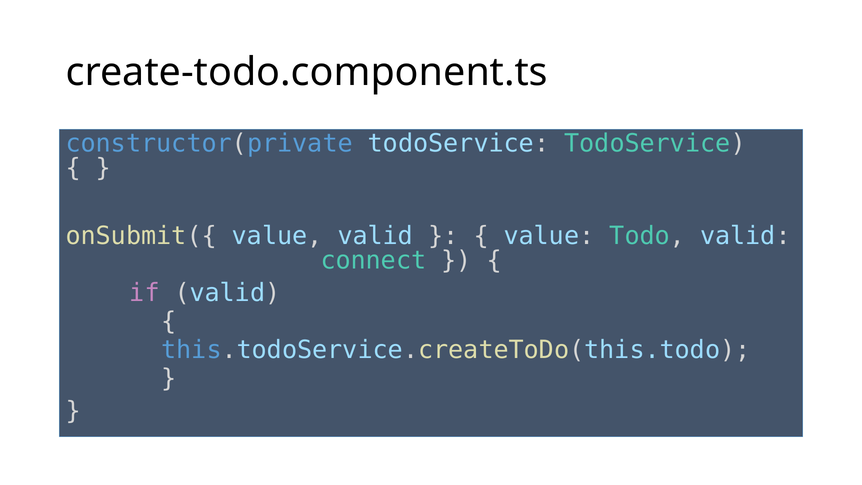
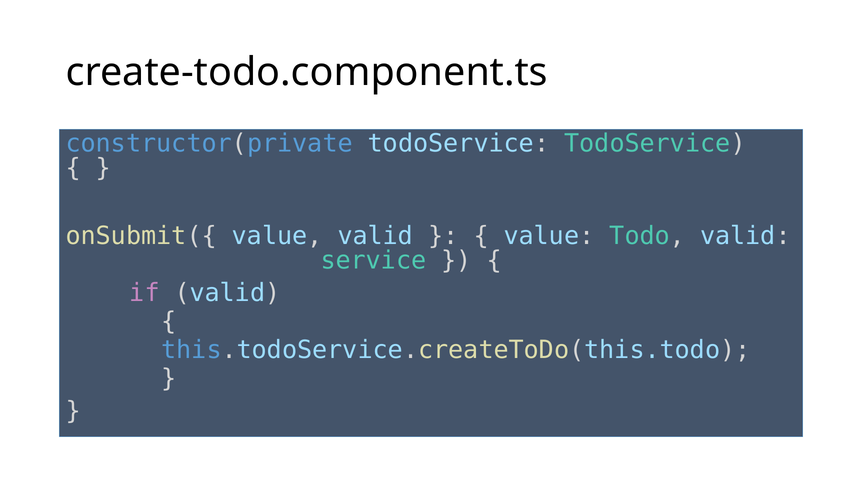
connect: connect -> service
